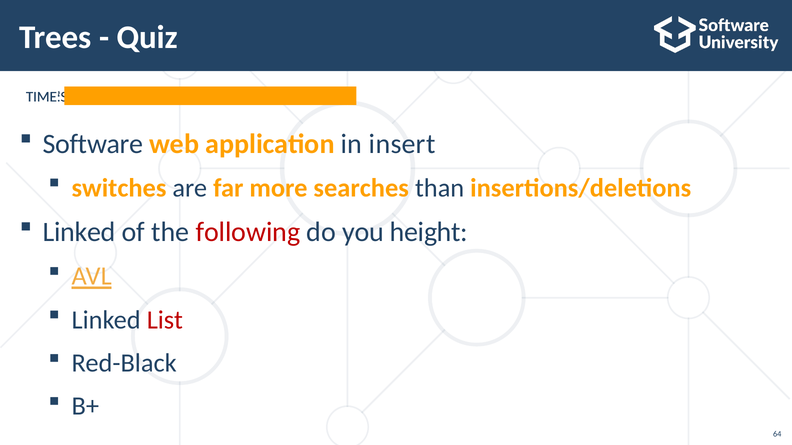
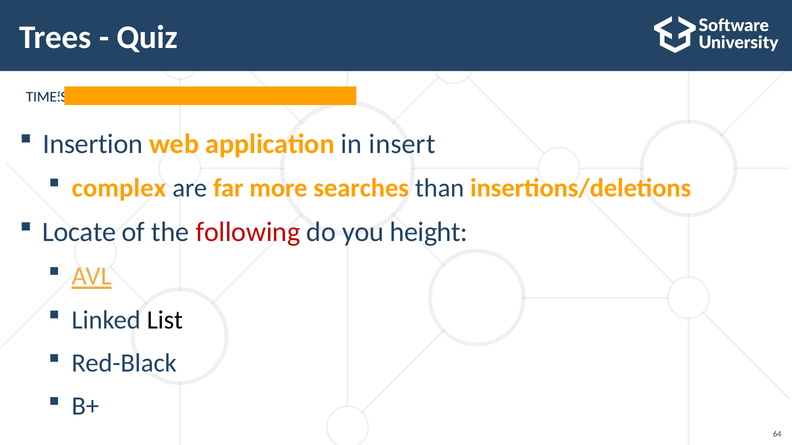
Software: Software -> Insertion
switches: switches -> complex
Linked at (79, 232): Linked -> Locate
List colour: red -> black
